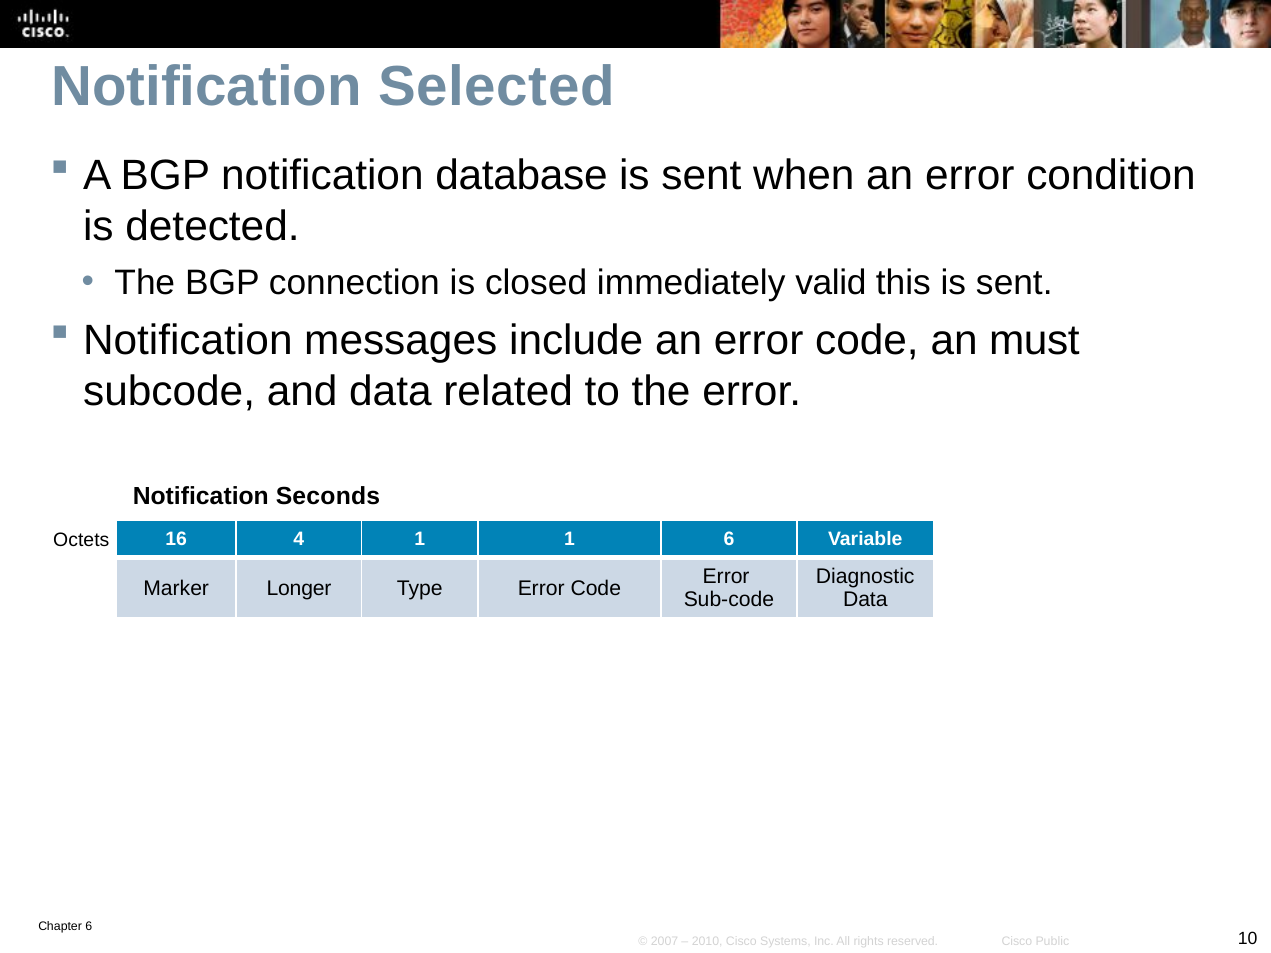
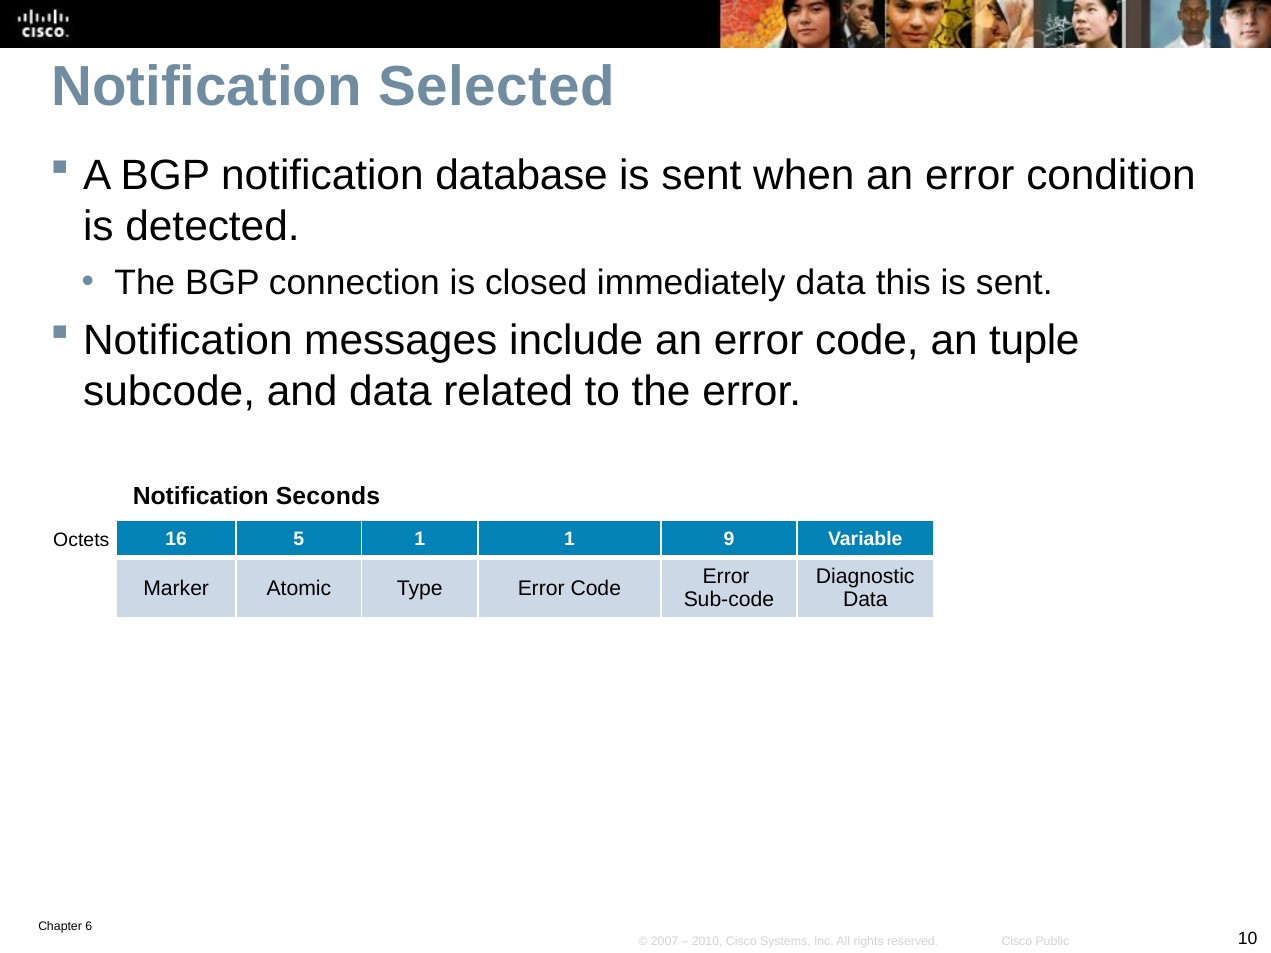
immediately valid: valid -> data
must: must -> tuple
4: 4 -> 5
1 6: 6 -> 9
Longer: Longer -> Atomic
